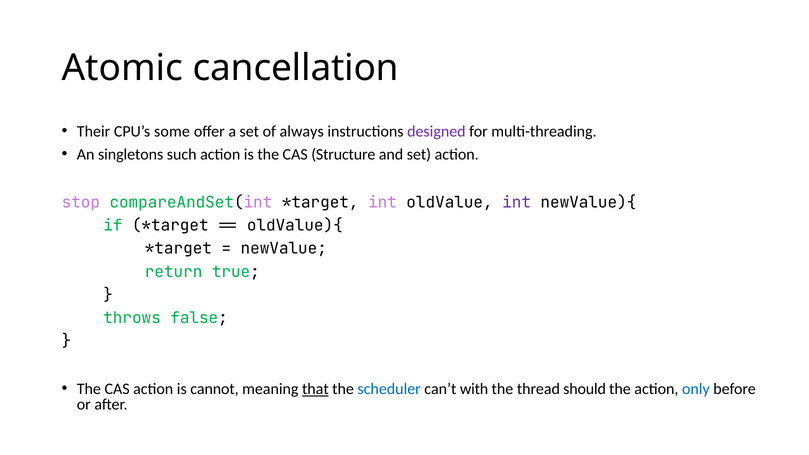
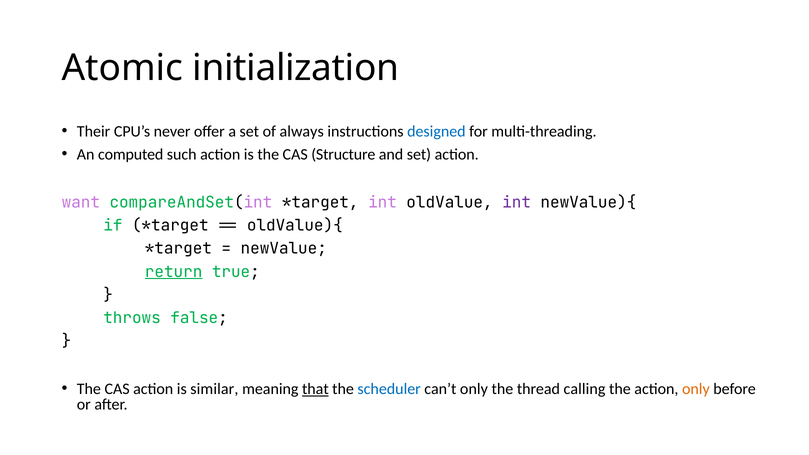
cancellation: cancellation -> initialization
some: some -> never
designed colour: purple -> blue
singletons: singletons -> computed
stop: stop -> want
return underline: none -> present
cannot: cannot -> similar
can’t with: with -> only
should: should -> calling
only at (696, 389) colour: blue -> orange
